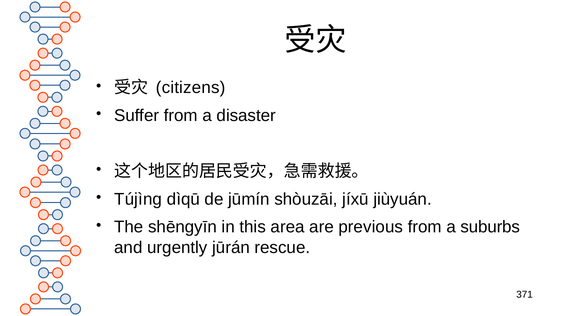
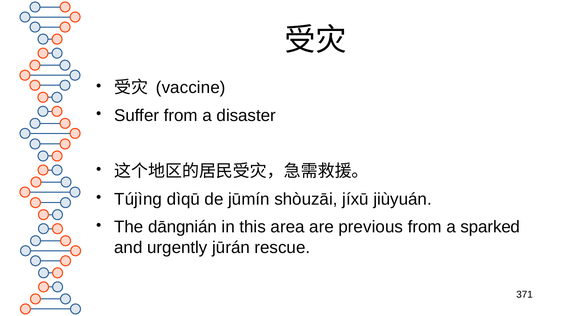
citizens: citizens -> vaccine
shēngyīn: shēngyīn -> dāngnián
suburbs: suburbs -> sparked
